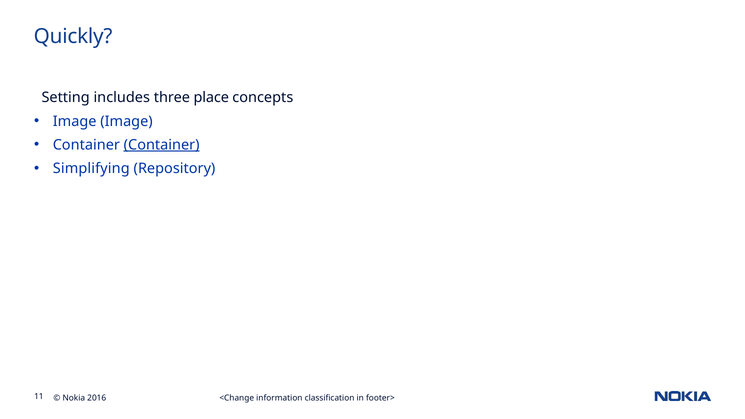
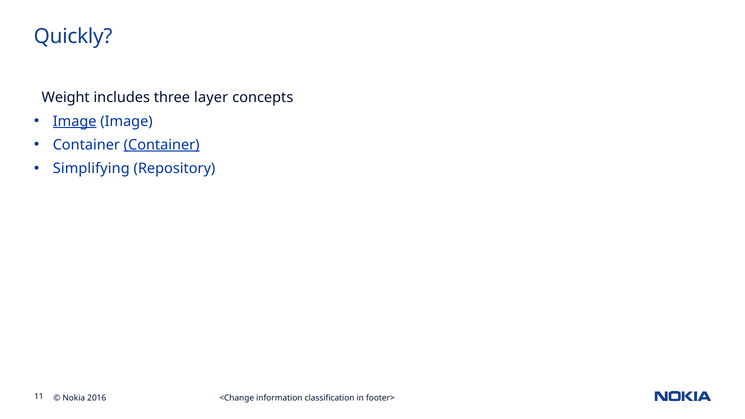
Setting: Setting -> Weight
place: place -> layer
Image at (75, 121) underline: none -> present
